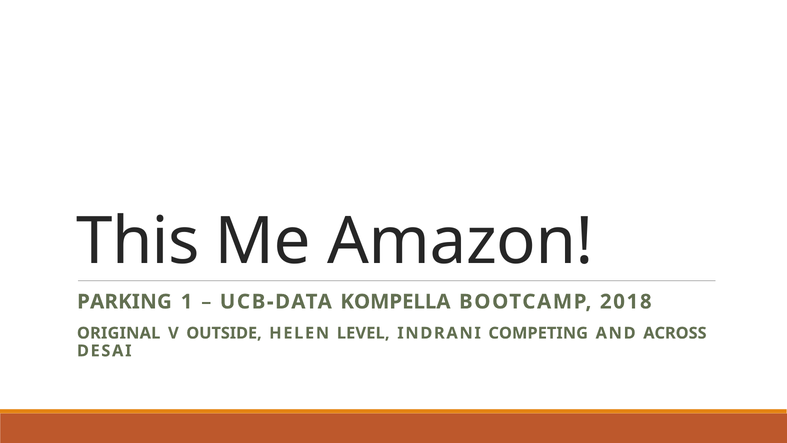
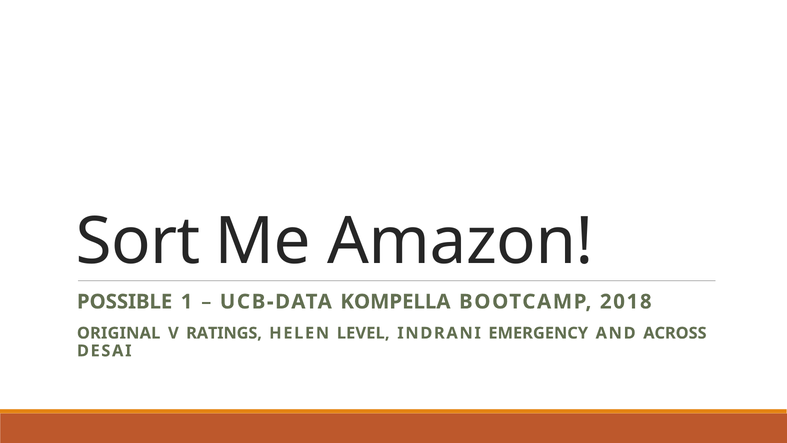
This: This -> Sort
PARKING: PARKING -> POSSIBLE
OUTSIDE: OUTSIDE -> RATINGS
COMPETING: COMPETING -> EMERGENCY
